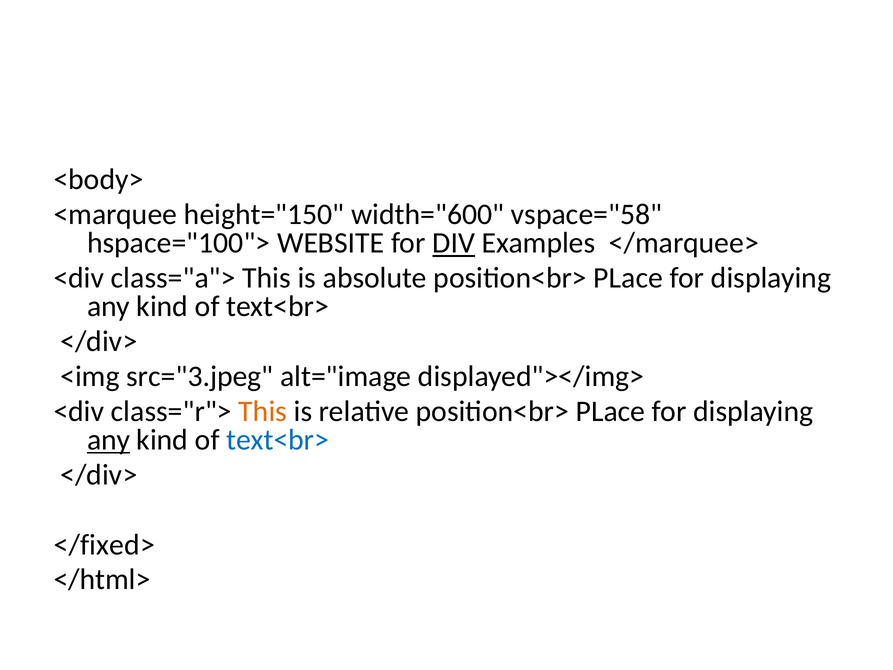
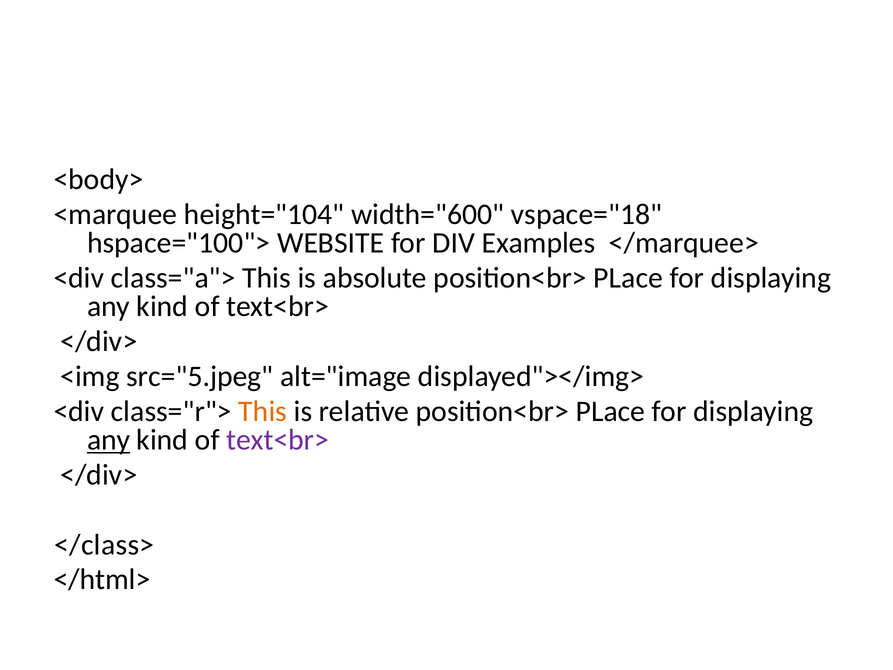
height="150: height="150 -> height="104
vspace="58: vspace="58 -> vspace="18
DIV underline: present -> none
src="3.jpeg: src="3.jpeg -> src="5.jpeg
text<br> at (278, 440) colour: blue -> purple
</fixed>: </fixed> -> </class>
